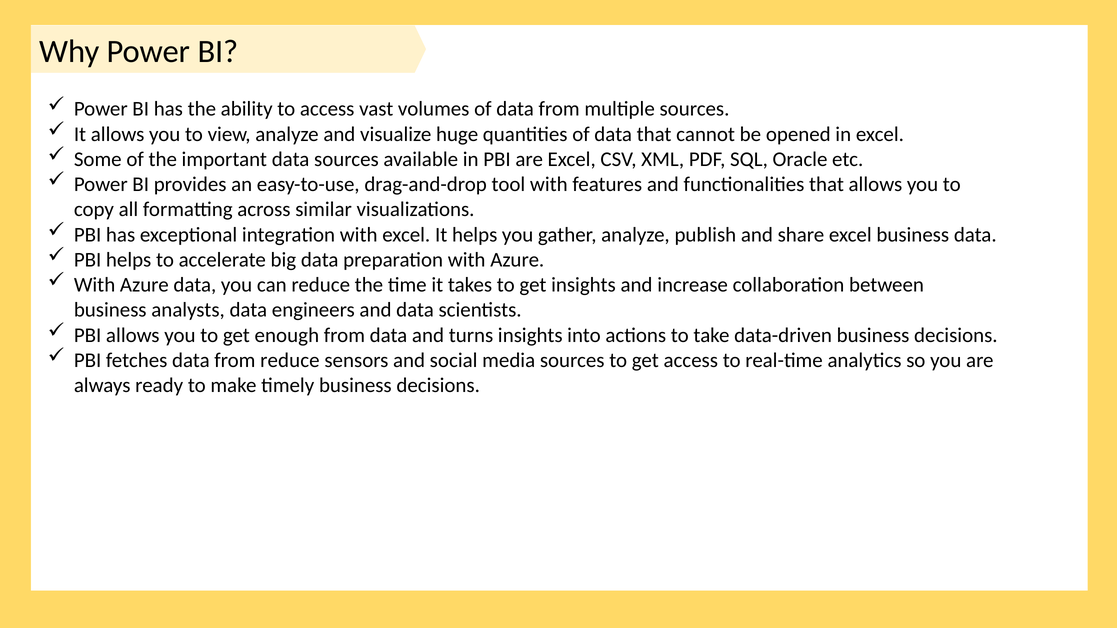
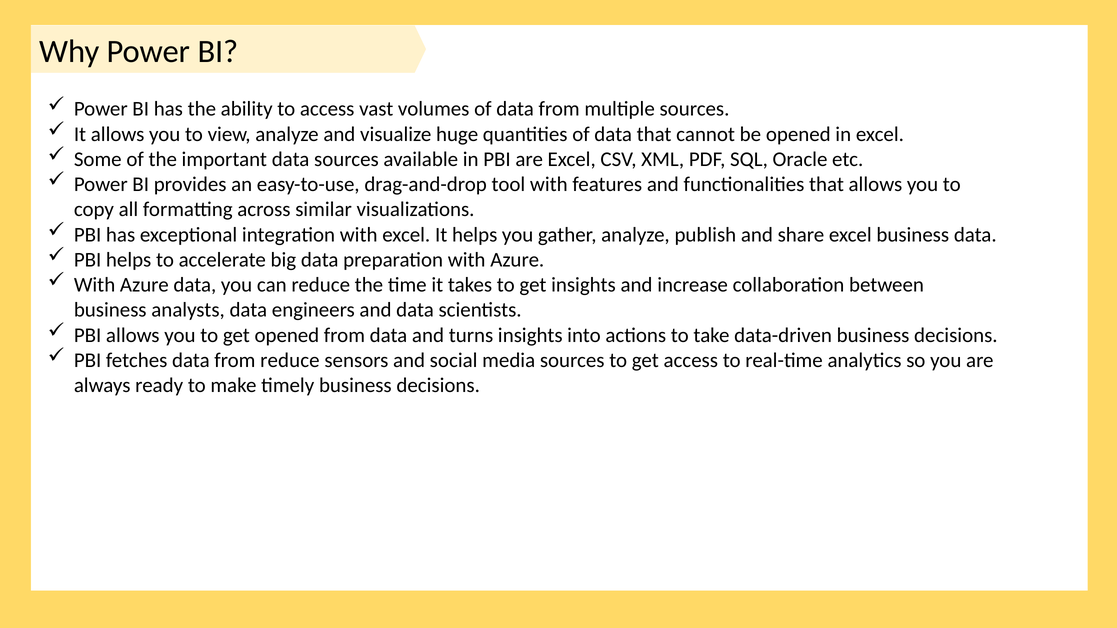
get enough: enough -> opened
